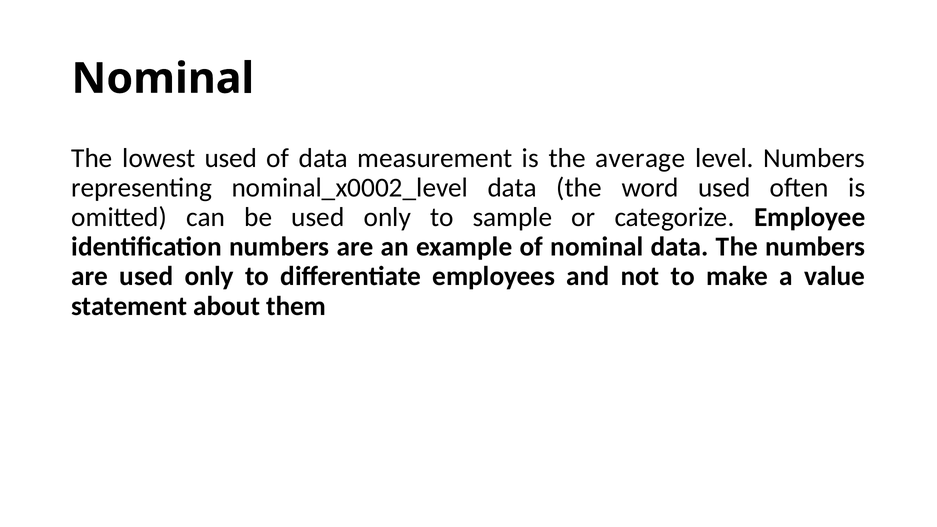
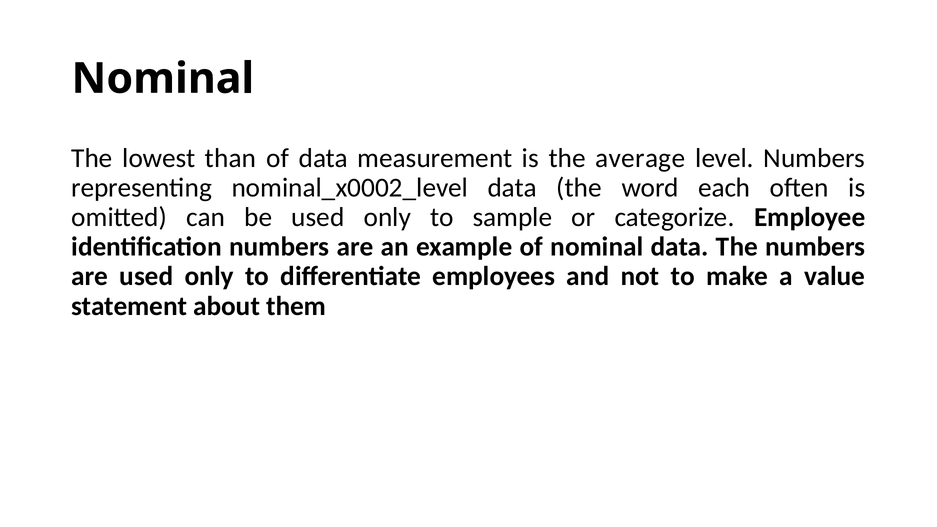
lowest used: used -> than
word used: used -> each
